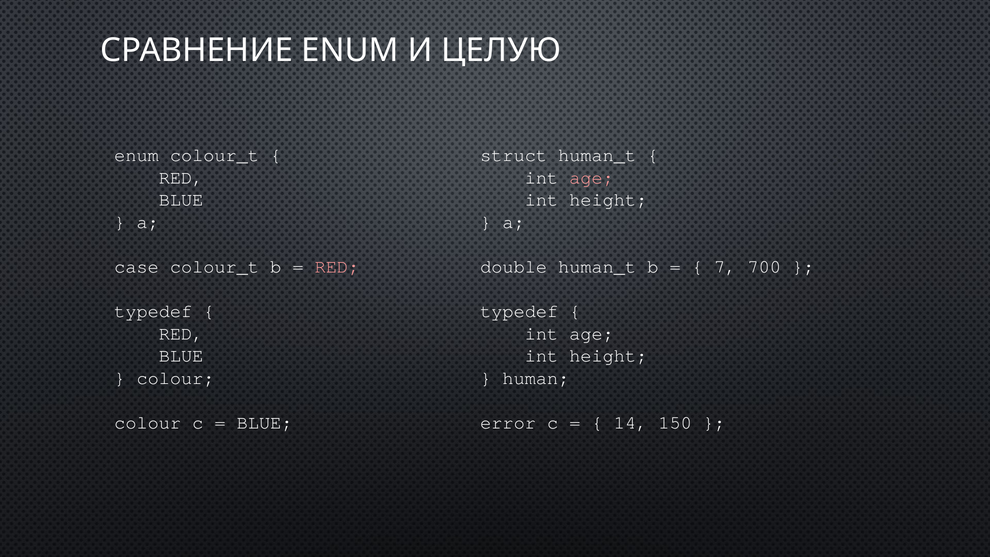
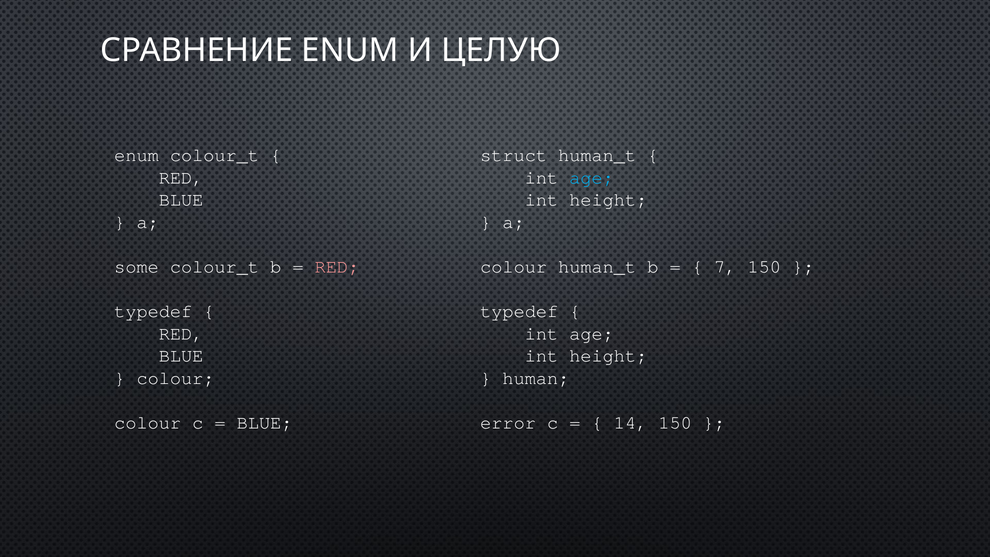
age at (592, 177) colour: pink -> light blue
case: case -> some
double at (514, 267): double -> colour
7 700: 700 -> 150
